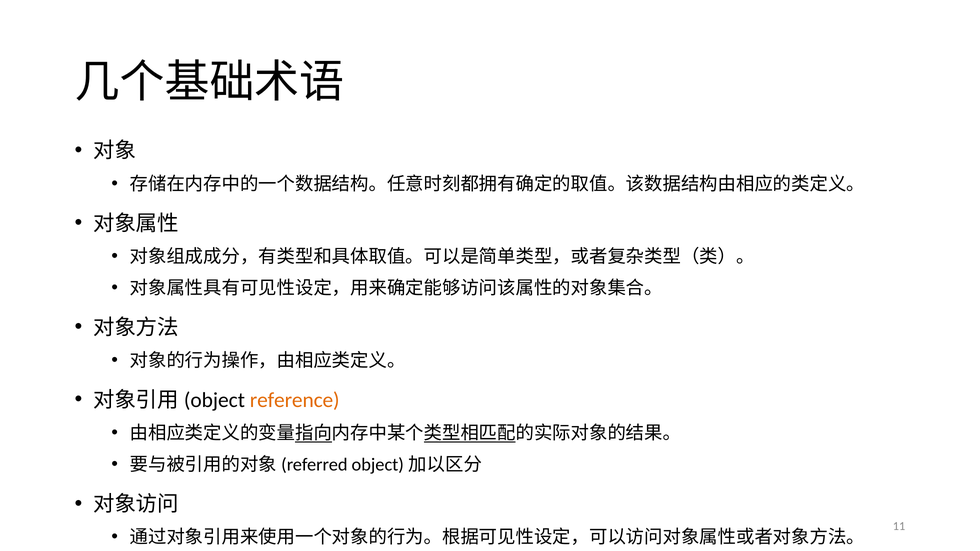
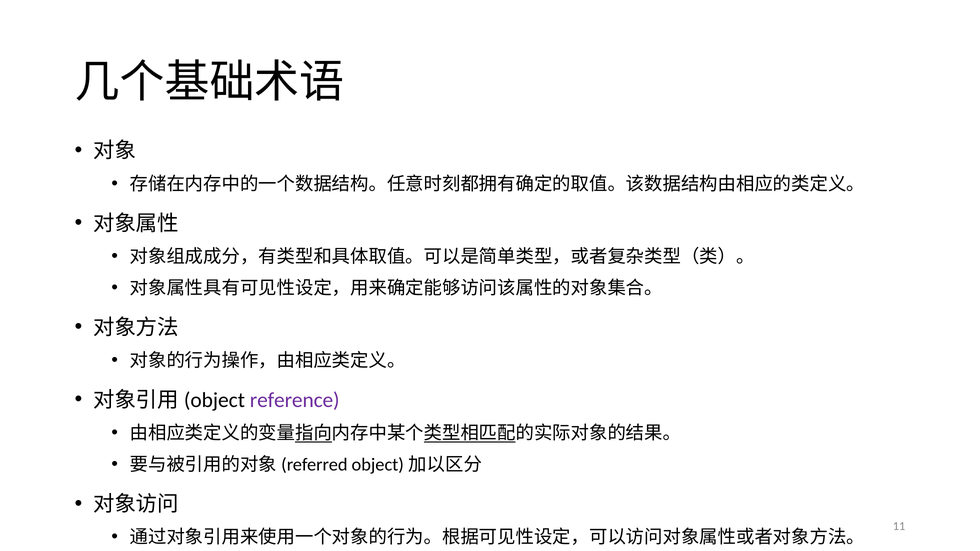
reference colour: orange -> purple
